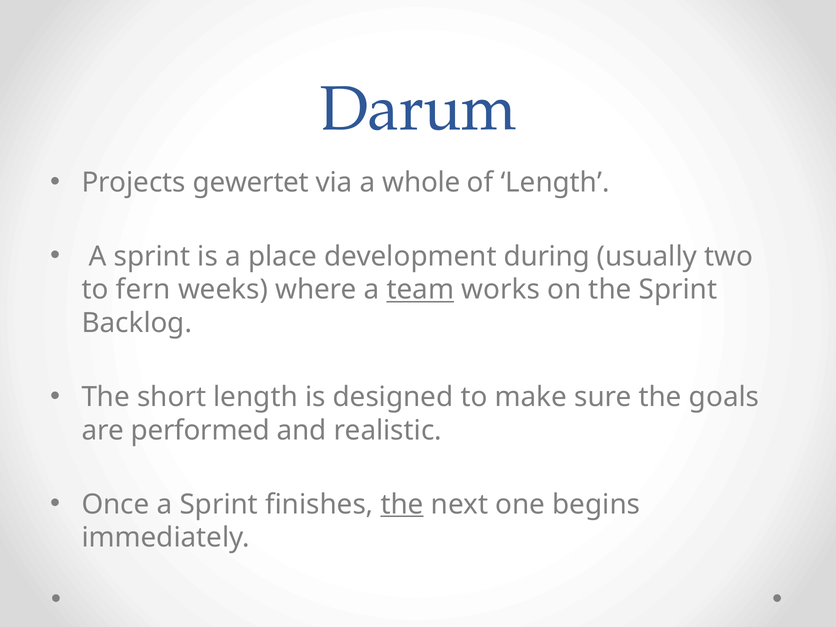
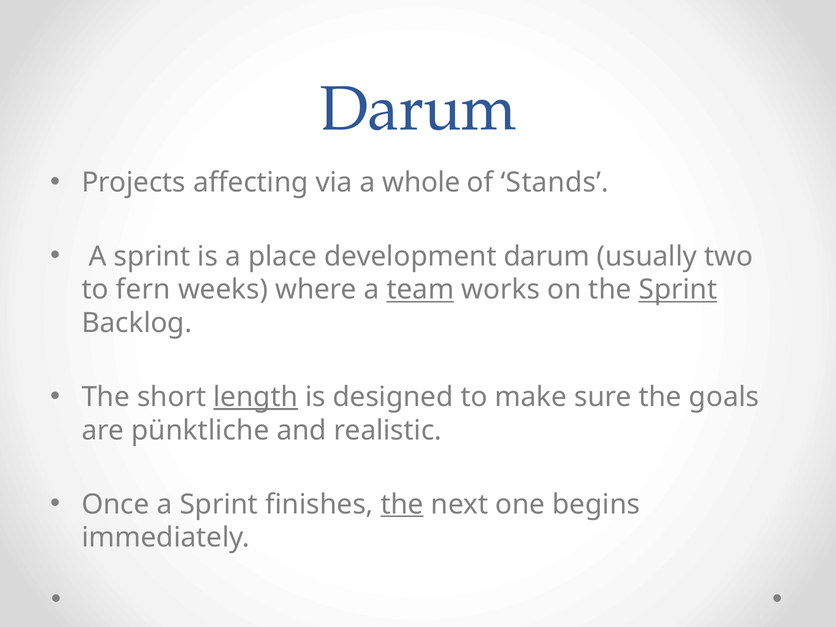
gewertet: gewertet -> affecting
of Length: Length -> Stands
development during: during -> darum
Sprint at (678, 290) underline: none -> present
length at (256, 397) underline: none -> present
performed: performed -> pünktliche
